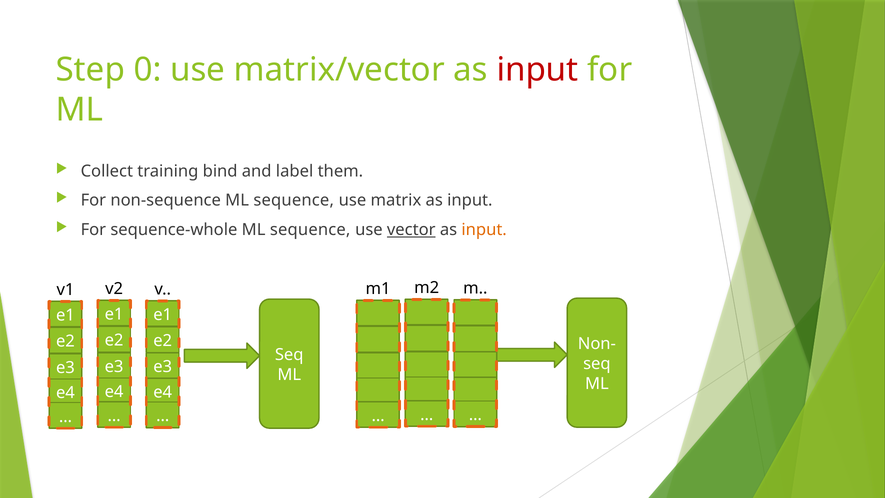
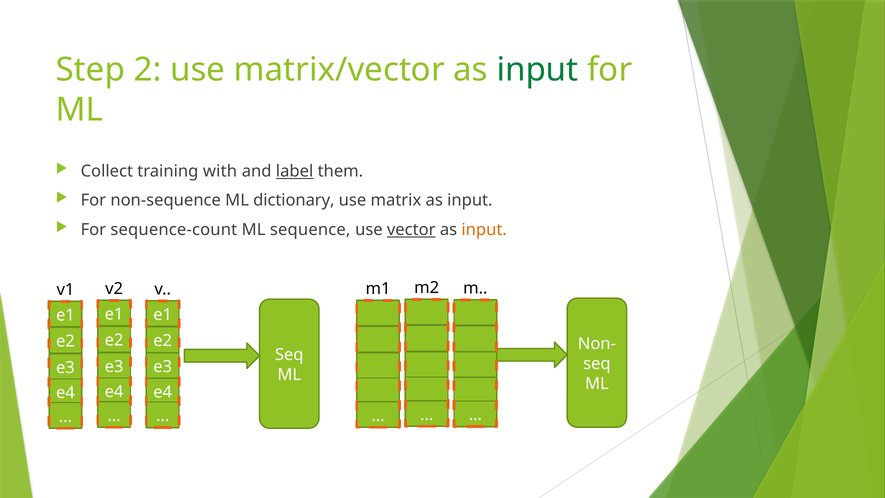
0: 0 -> 2
input at (537, 70) colour: red -> green
bind: bind -> with
label underline: none -> present
non-sequence ML sequence: sequence -> dictionary
sequence-whole: sequence-whole -> sequence-count
